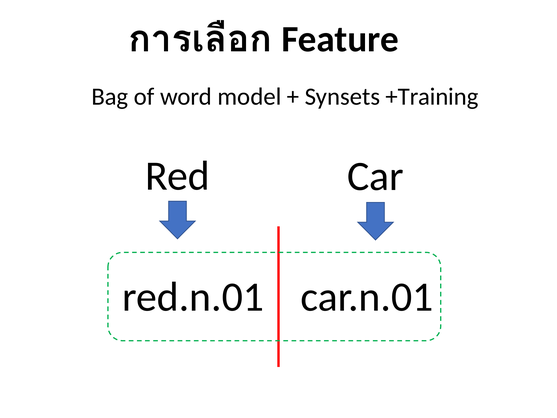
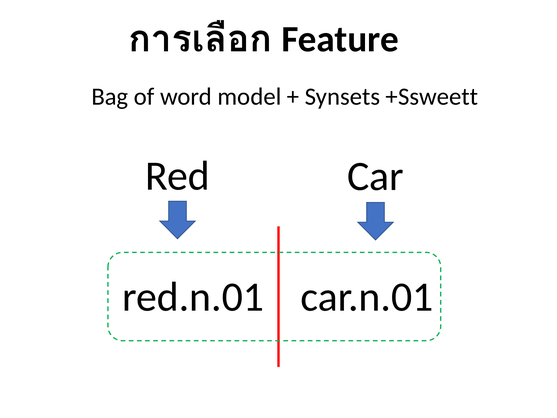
+Training: +Training -> +Ssweett
